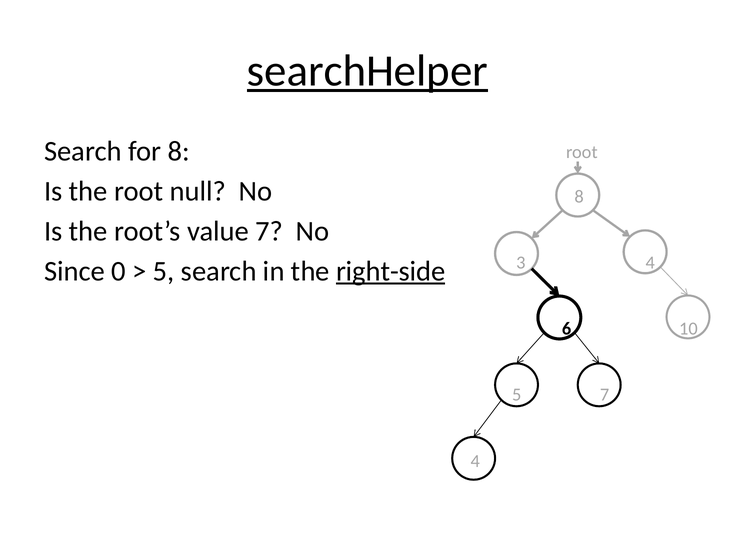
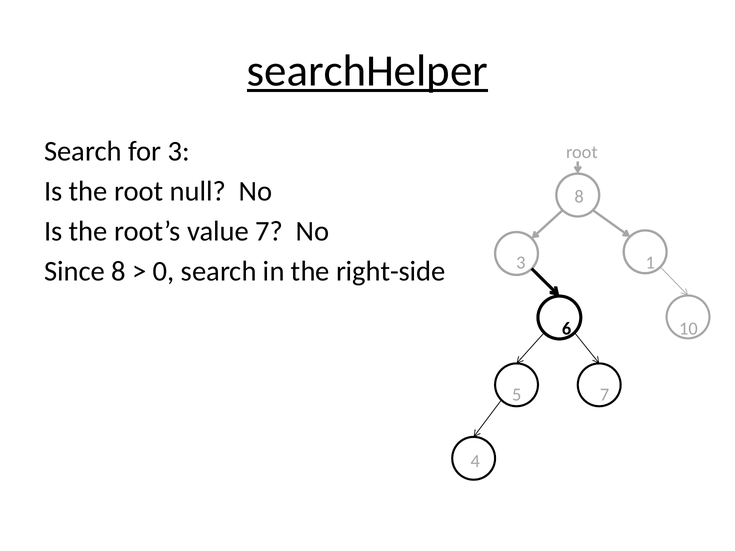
for 8: 8 -> 3
3 4: 4 -> 1
Since 0: 0 -> 8
5 at (164, 271): 5 -> 0
right-side underline: present -> none
